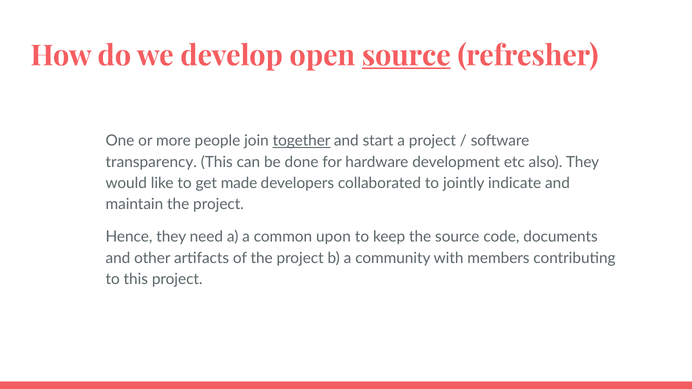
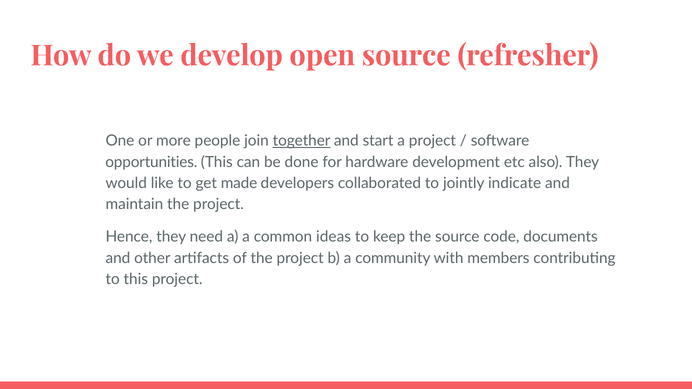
source at (406, 56) underline: present -> none
transparency: transparency -> opportunities
upon: upon -> ideas
